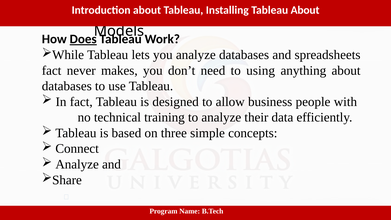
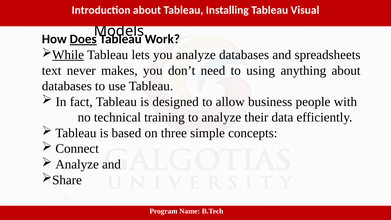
About at (305, 10): About -> Visual
While underline: none -> present
fact at (52, 70): fact -> text
